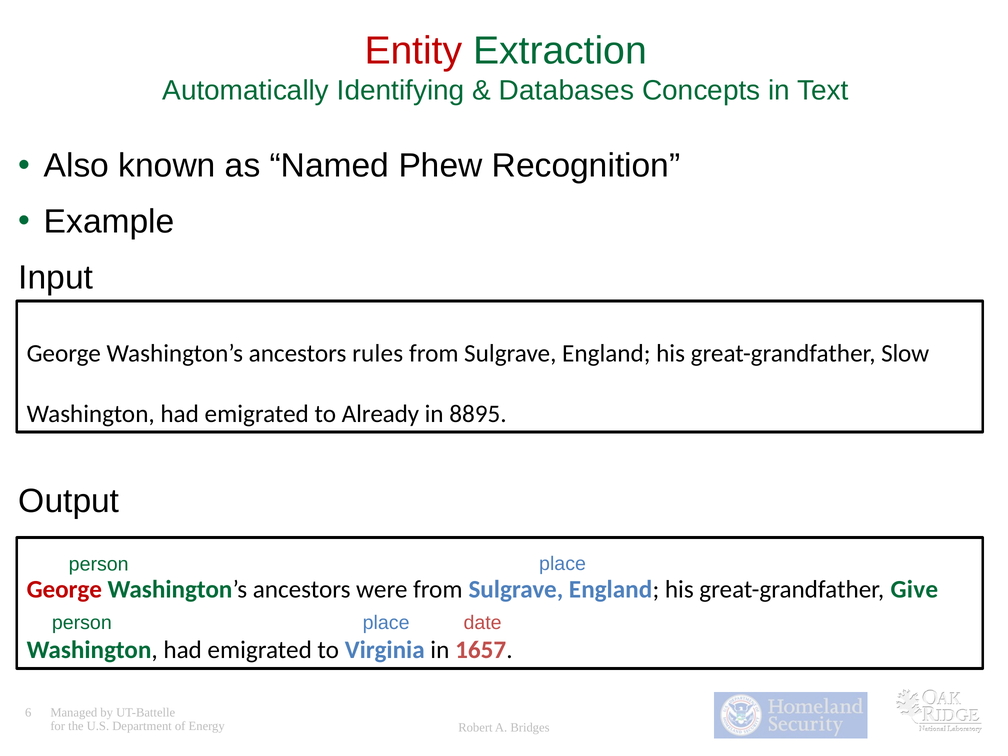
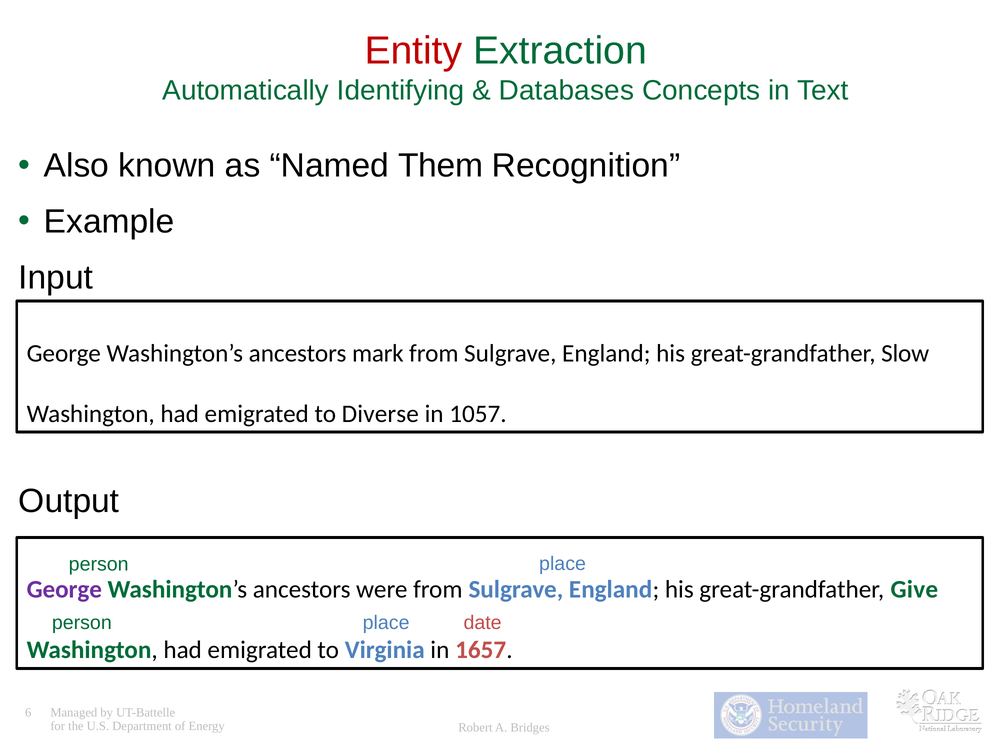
Phew: Phew -> Them
rules: rules -> mark
Already: Already -> Diverse
8895: 8895 -> 1057
George at (64, 590) colour: red -> purple
